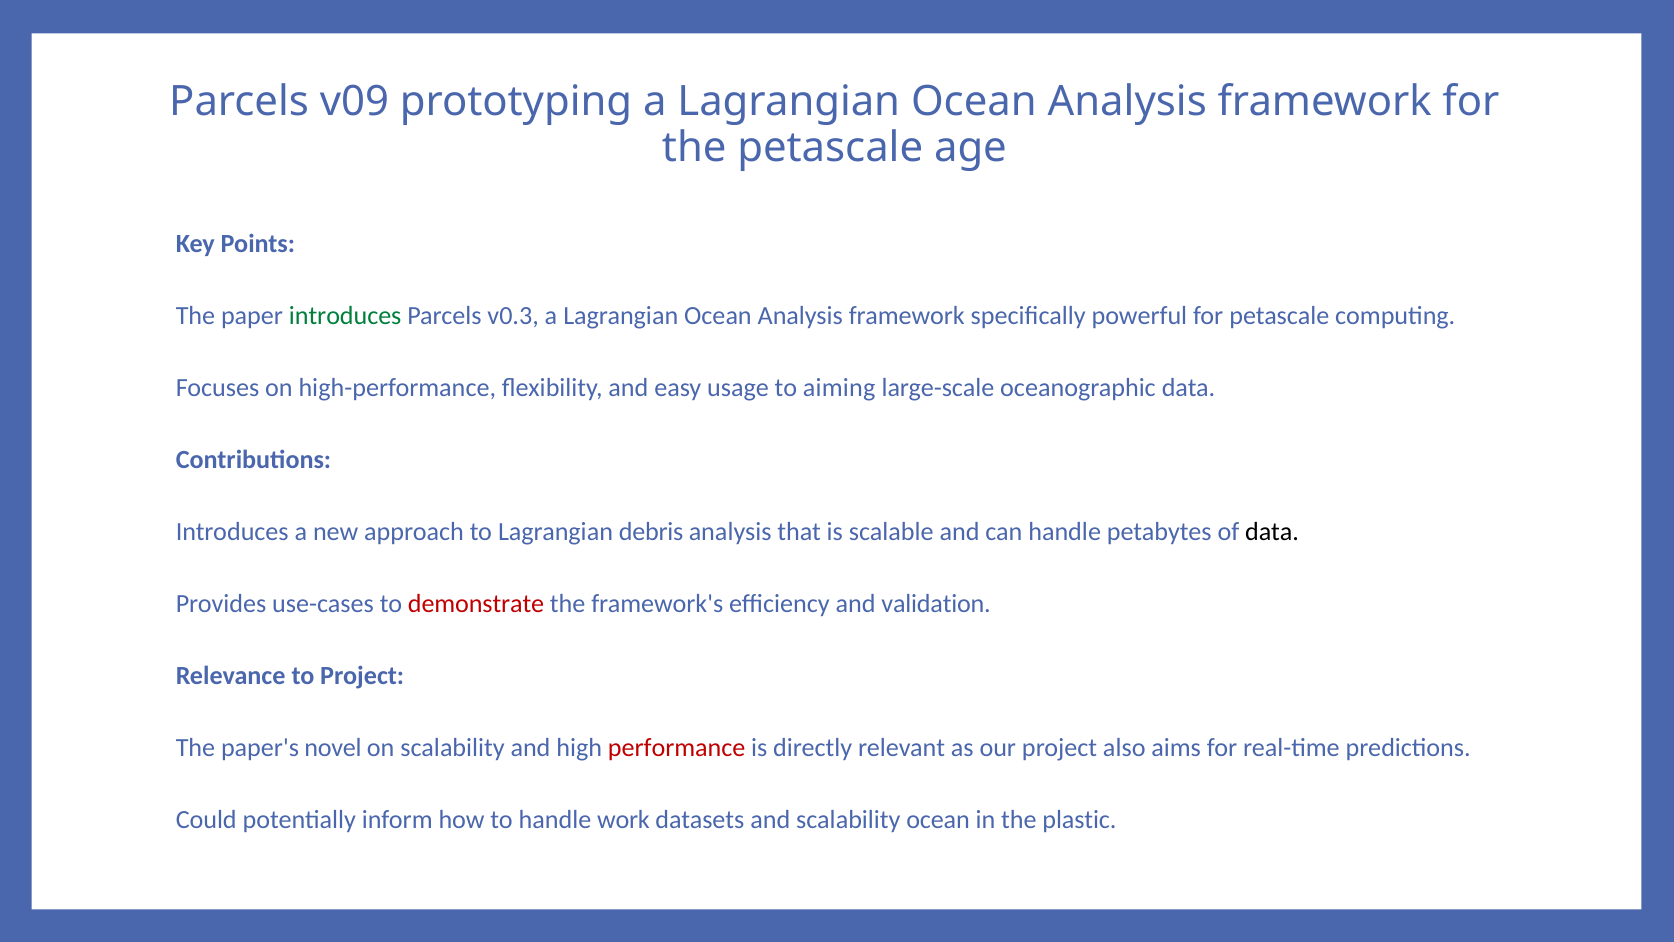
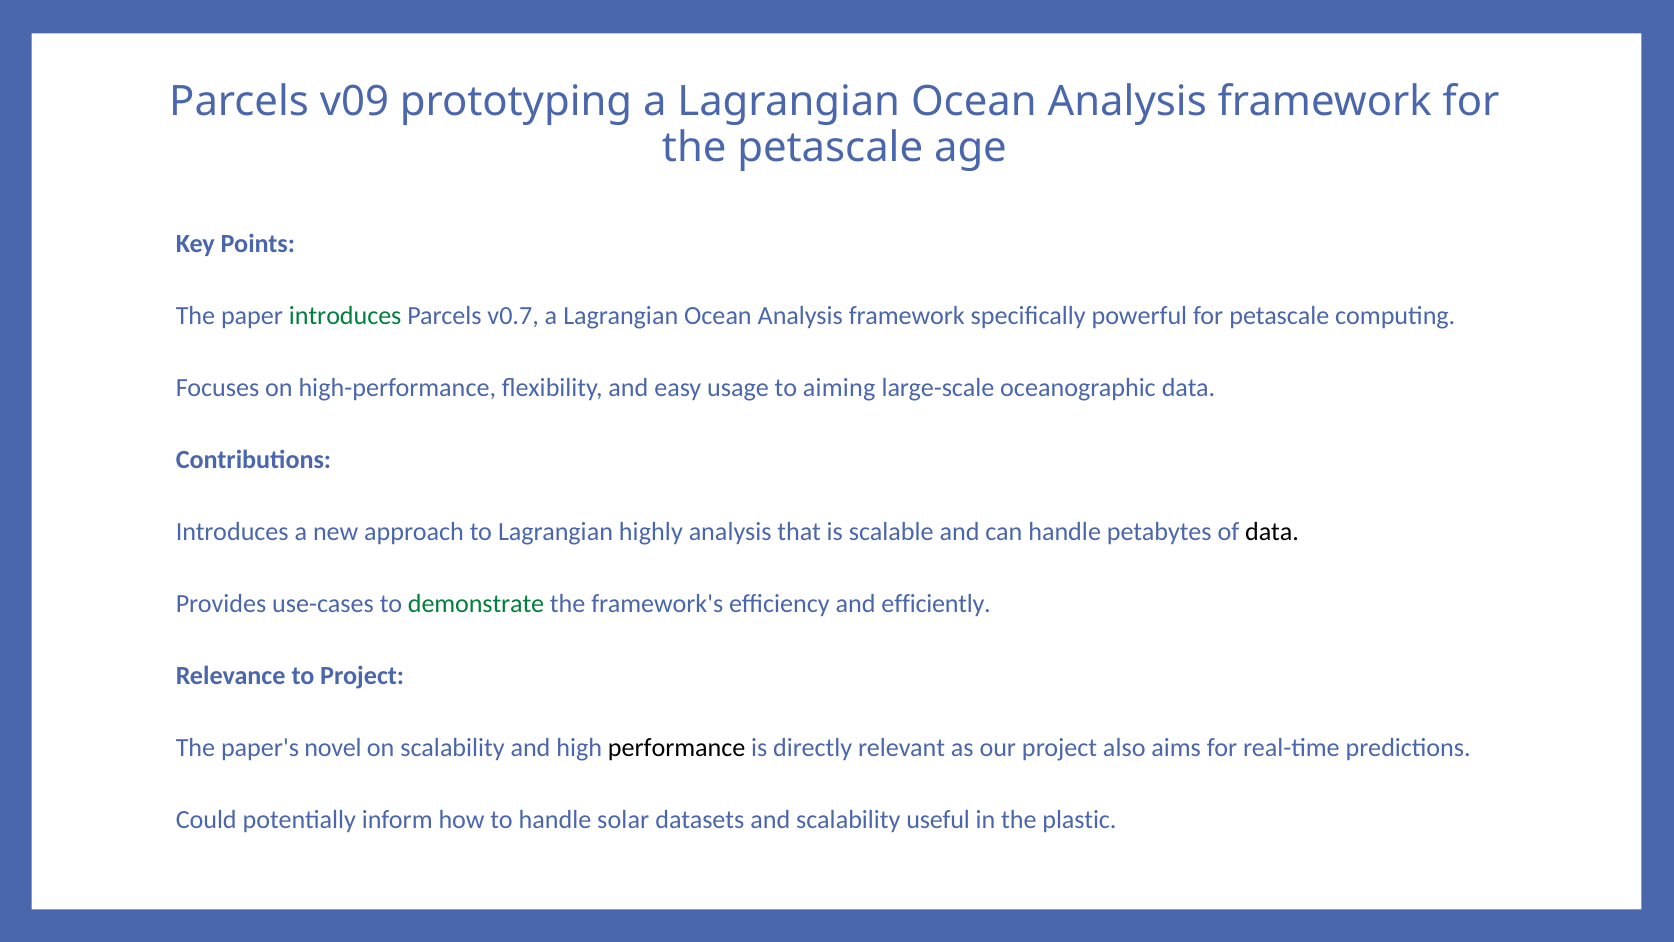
v0.3: v0.3 -> v0.7
debris: debris -> highly
demonstrate colour: red -> green
validation: validation -> efficiently
performance colour: red -> black
work: work -> solar
scalability ocean: ocean -> useful
